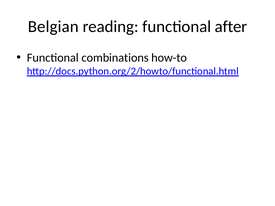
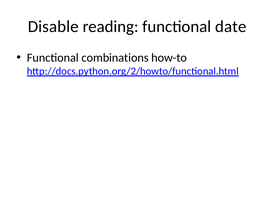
Belgian: Belgian -> Disable
after: after -> date
